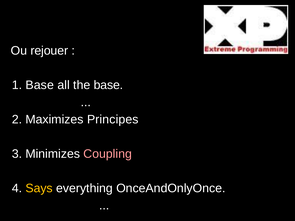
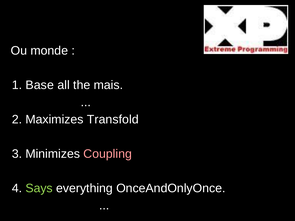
rejouer: rejouer -> monde
the base: base -> mais
Principes: Principes -> Transfold
Says colour: yellow -> light green
